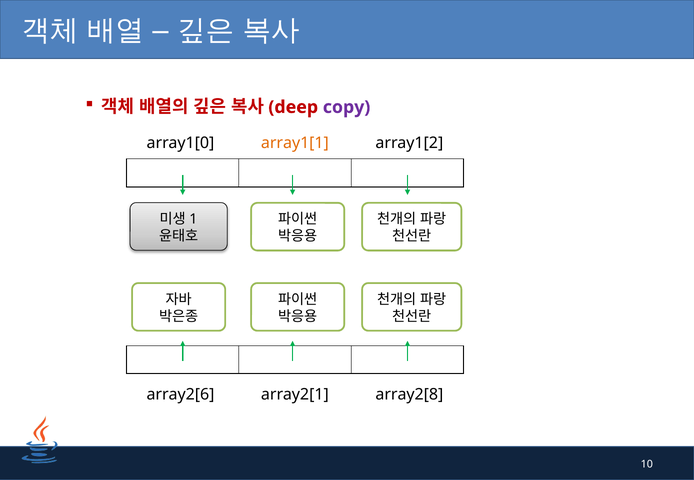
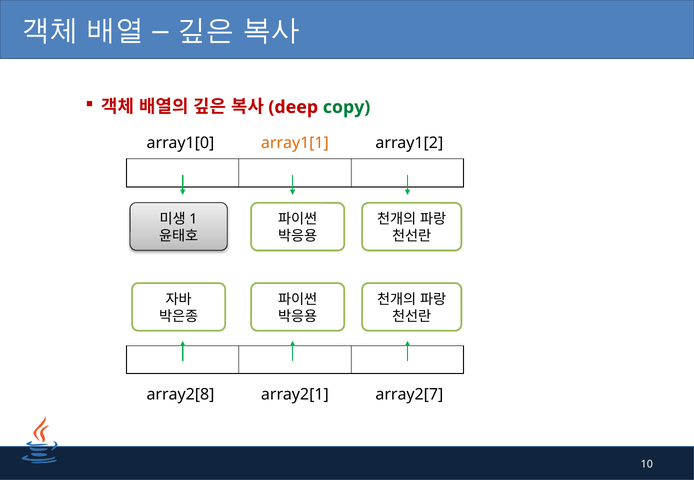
copy colour: purple -> green
array2[6: array2[6 -> array2[8
array2[8: array2[8 -> array2[7
